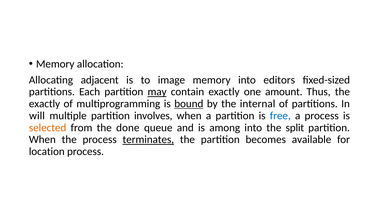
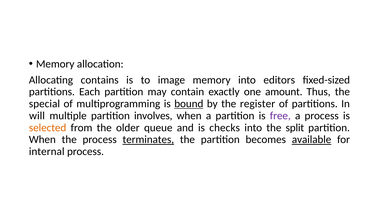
adjacent: adjacent -> contains
may underline: present -> none
exactly at (44, 104): exactly -> special
internal: internal -> register
free colour: blue -> purple
done: done -> older
among: among -> checks
available underline: none -> present
location: location -> internal
